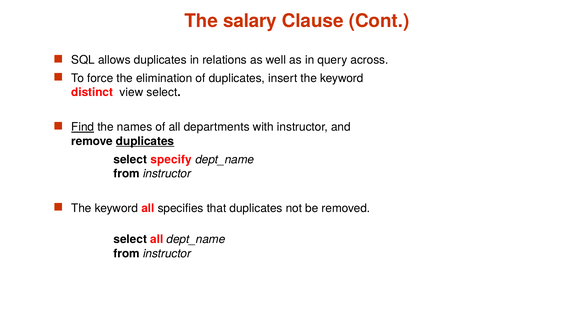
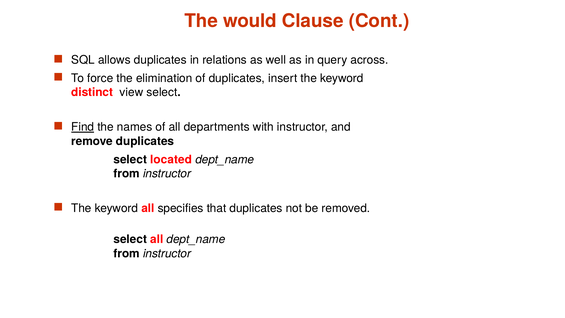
salary: salary -> would
duplicates at (145, 141) underline: present -> none
specify: specify -> located
